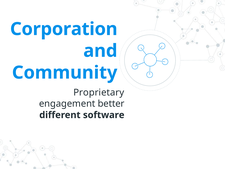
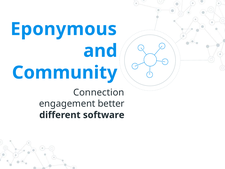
Corporation: Corporation -> Eponymous
Proprietary: Proprietary -> Connection
